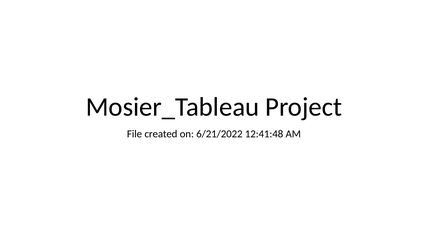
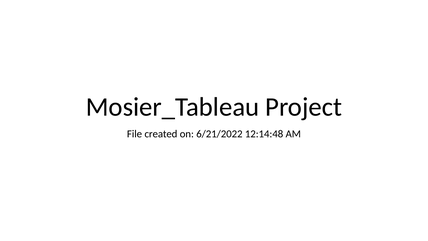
12:41:48: 12:41:48 -> 12:14:48
